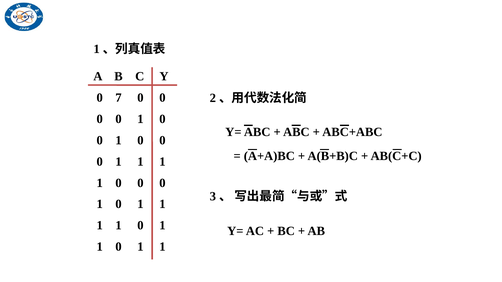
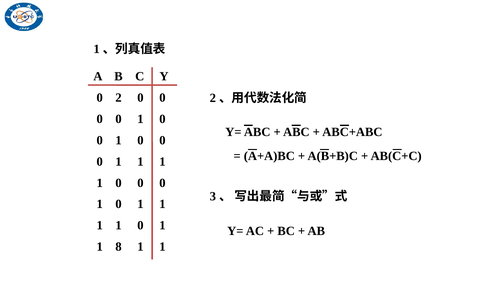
7: 7 -> 2
0 at (118, 247): 0 -> 8
